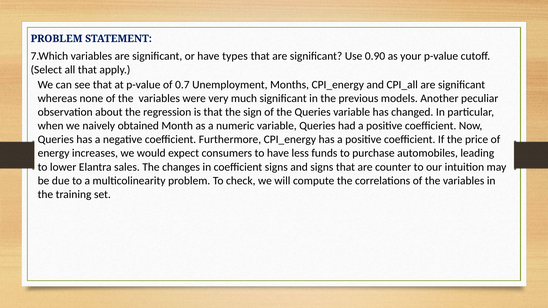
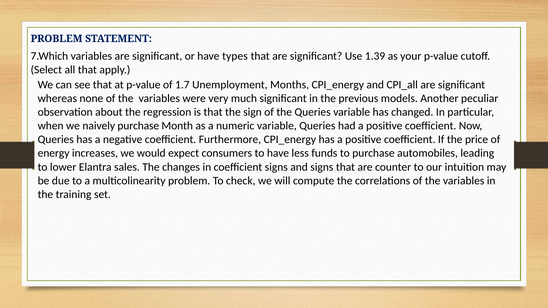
0.90: 0.90 -> 1.39
0.7: 0.7 -> 1.7
naively obtained: obtained -> purchase
